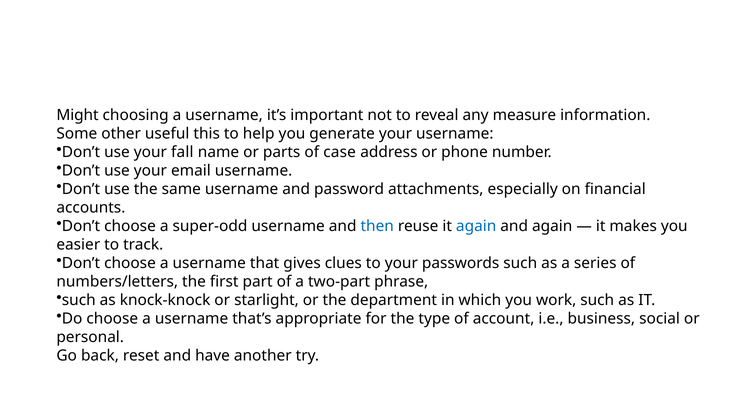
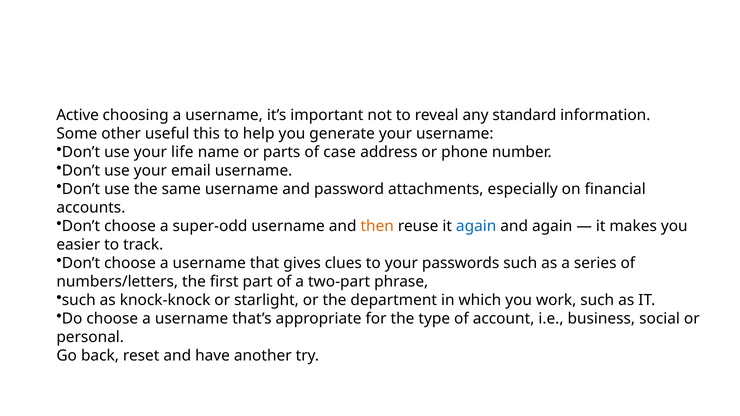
Might: Might -> Active
measure: measure -> standard
fall: fall -> life
then colour: blue -> orange
